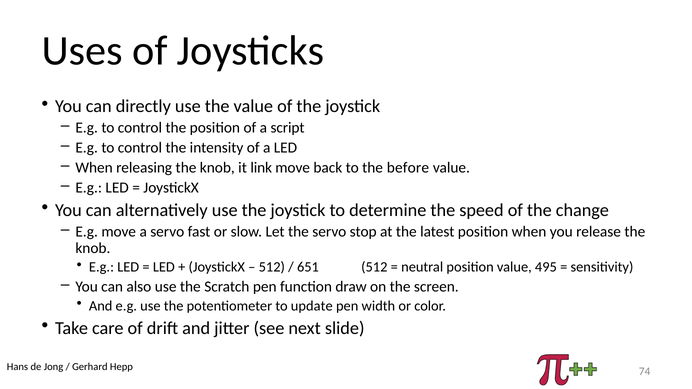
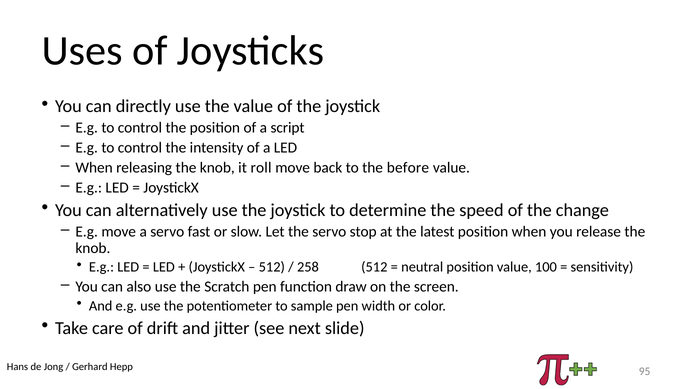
link: link -> roll
651: 651 -> 258
495: 495 -> 100
update: update -> sample
74: 74 -> 95
